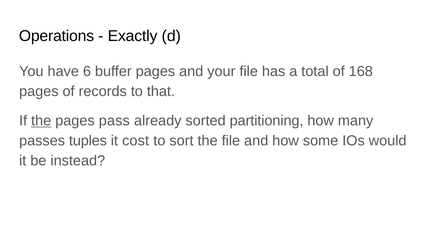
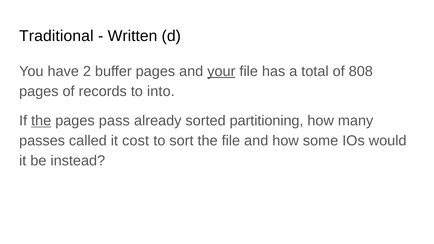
Operations: Operations -> Traditional
Exactly: Exactly -> Written
6: 6 -> 2
your underline: none -> present
168: 168 -> 808
that: that -> into
tuples: tuples -> called
